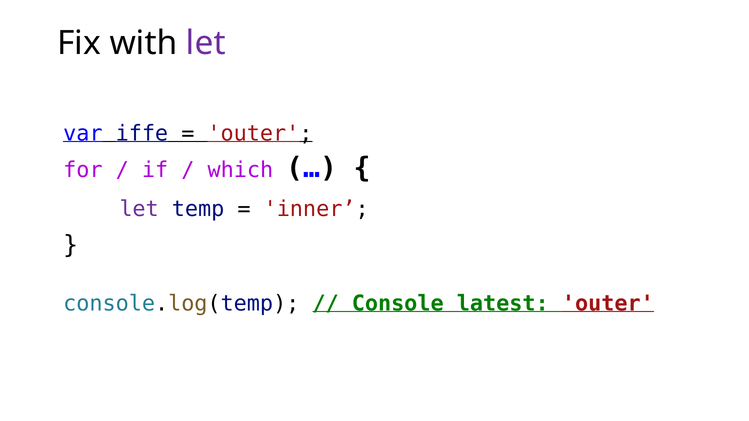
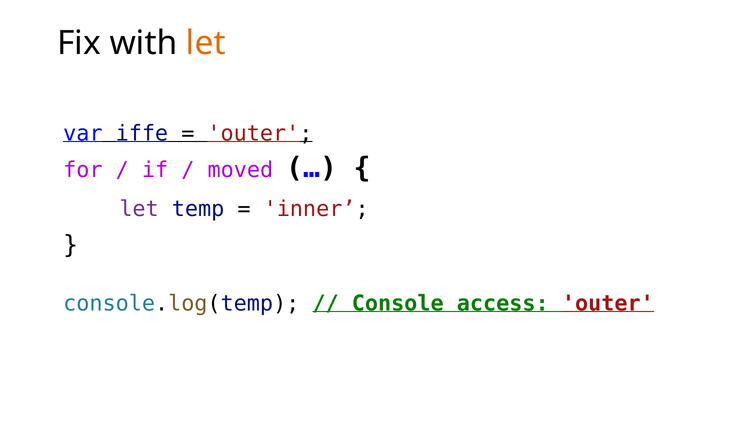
let at (206, 43) colour: purple -> orange
which: which -> moved
latest: latest -> access
